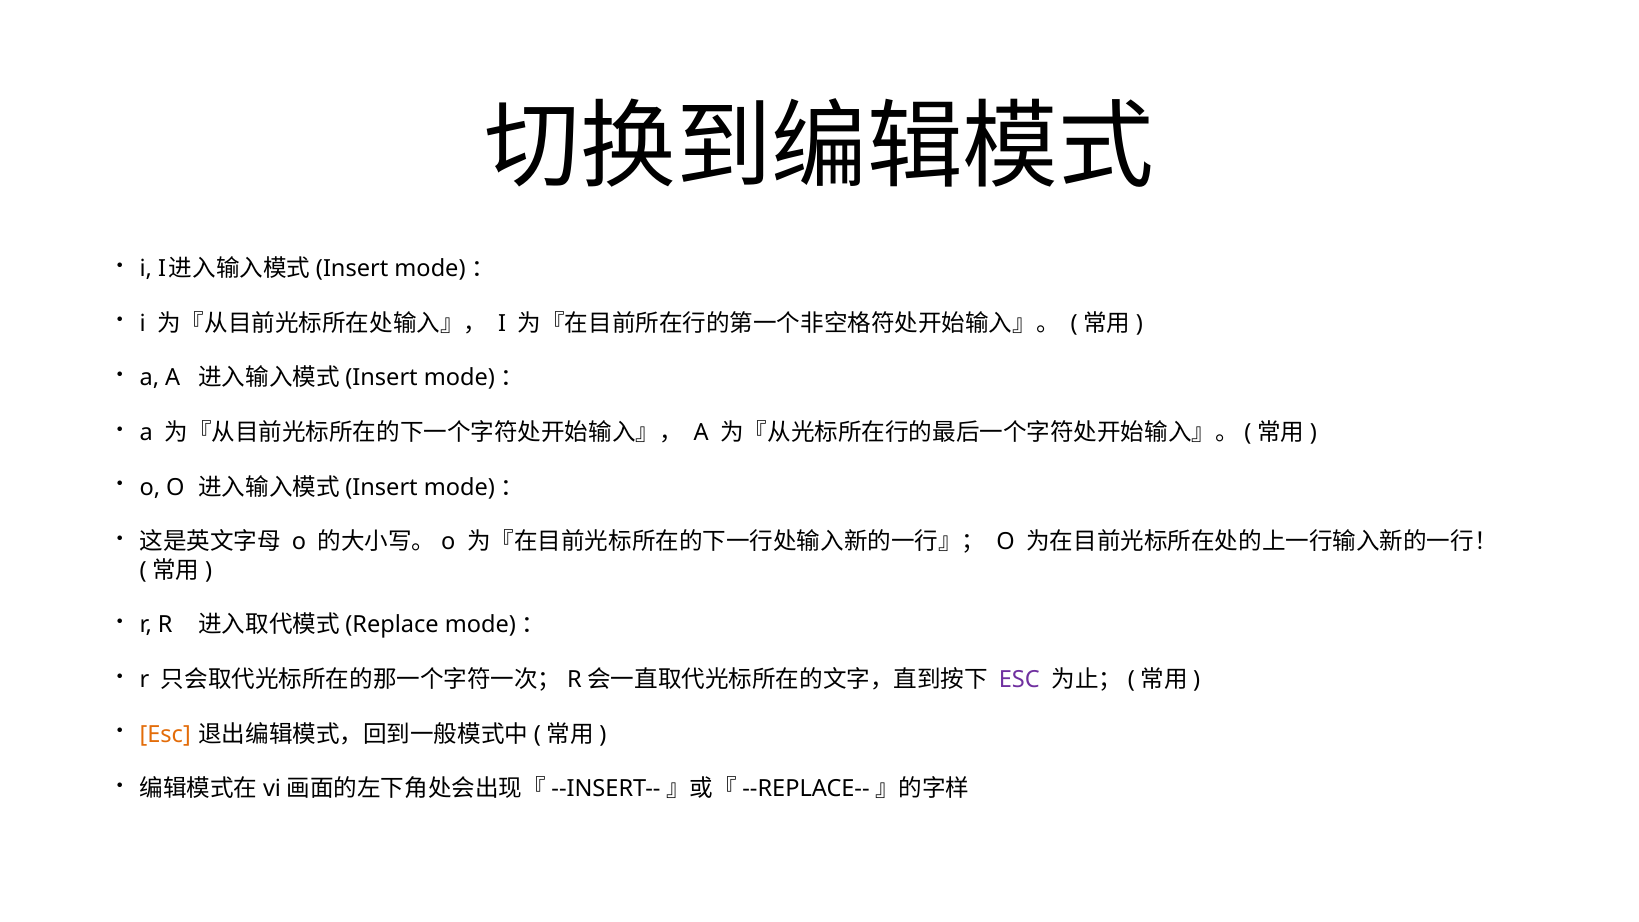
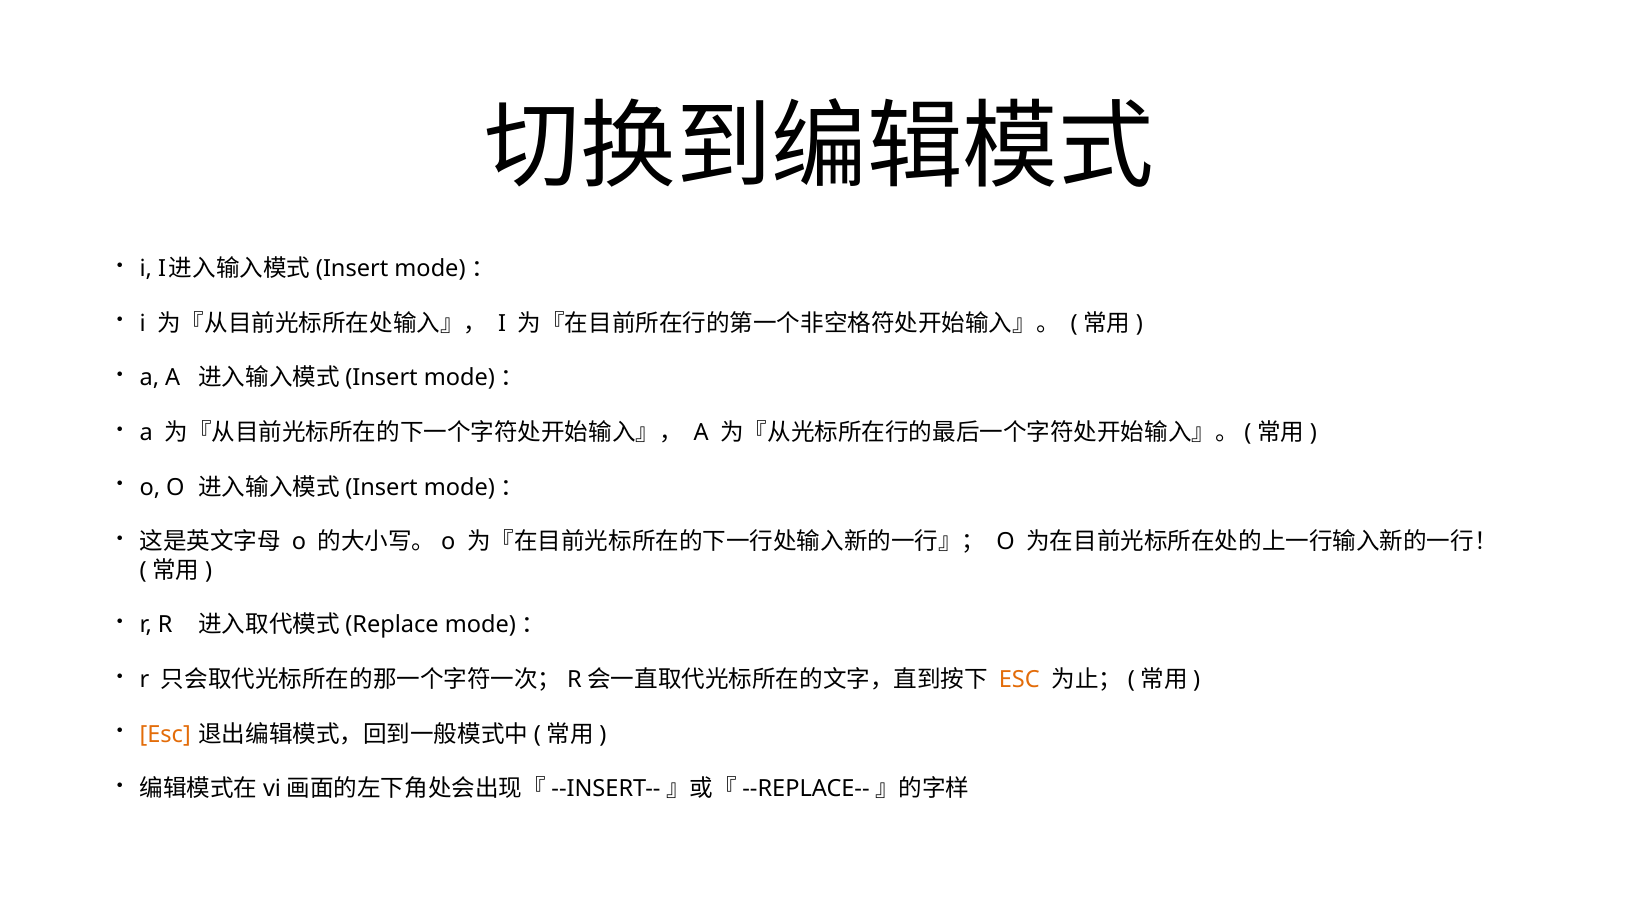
ESC at (1019, 680) colour: purple -> orange
